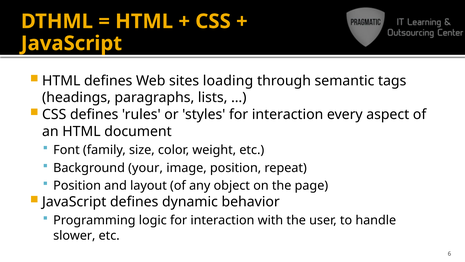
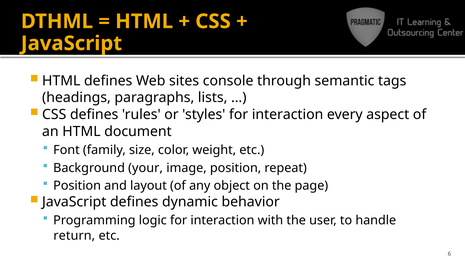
loading: loading -> console
slower: slower -> return
